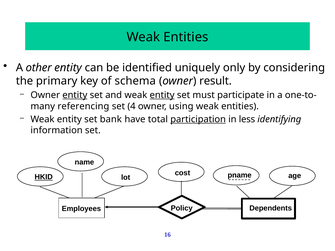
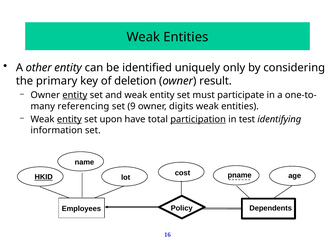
schema: schema -> deletion
entity at (162, 95) underline: present -> none
4: 4 -> 9
using: using -> digits
entity at (69, 119) underline: none -> present
bank: bank -> upon
less: less -> test
